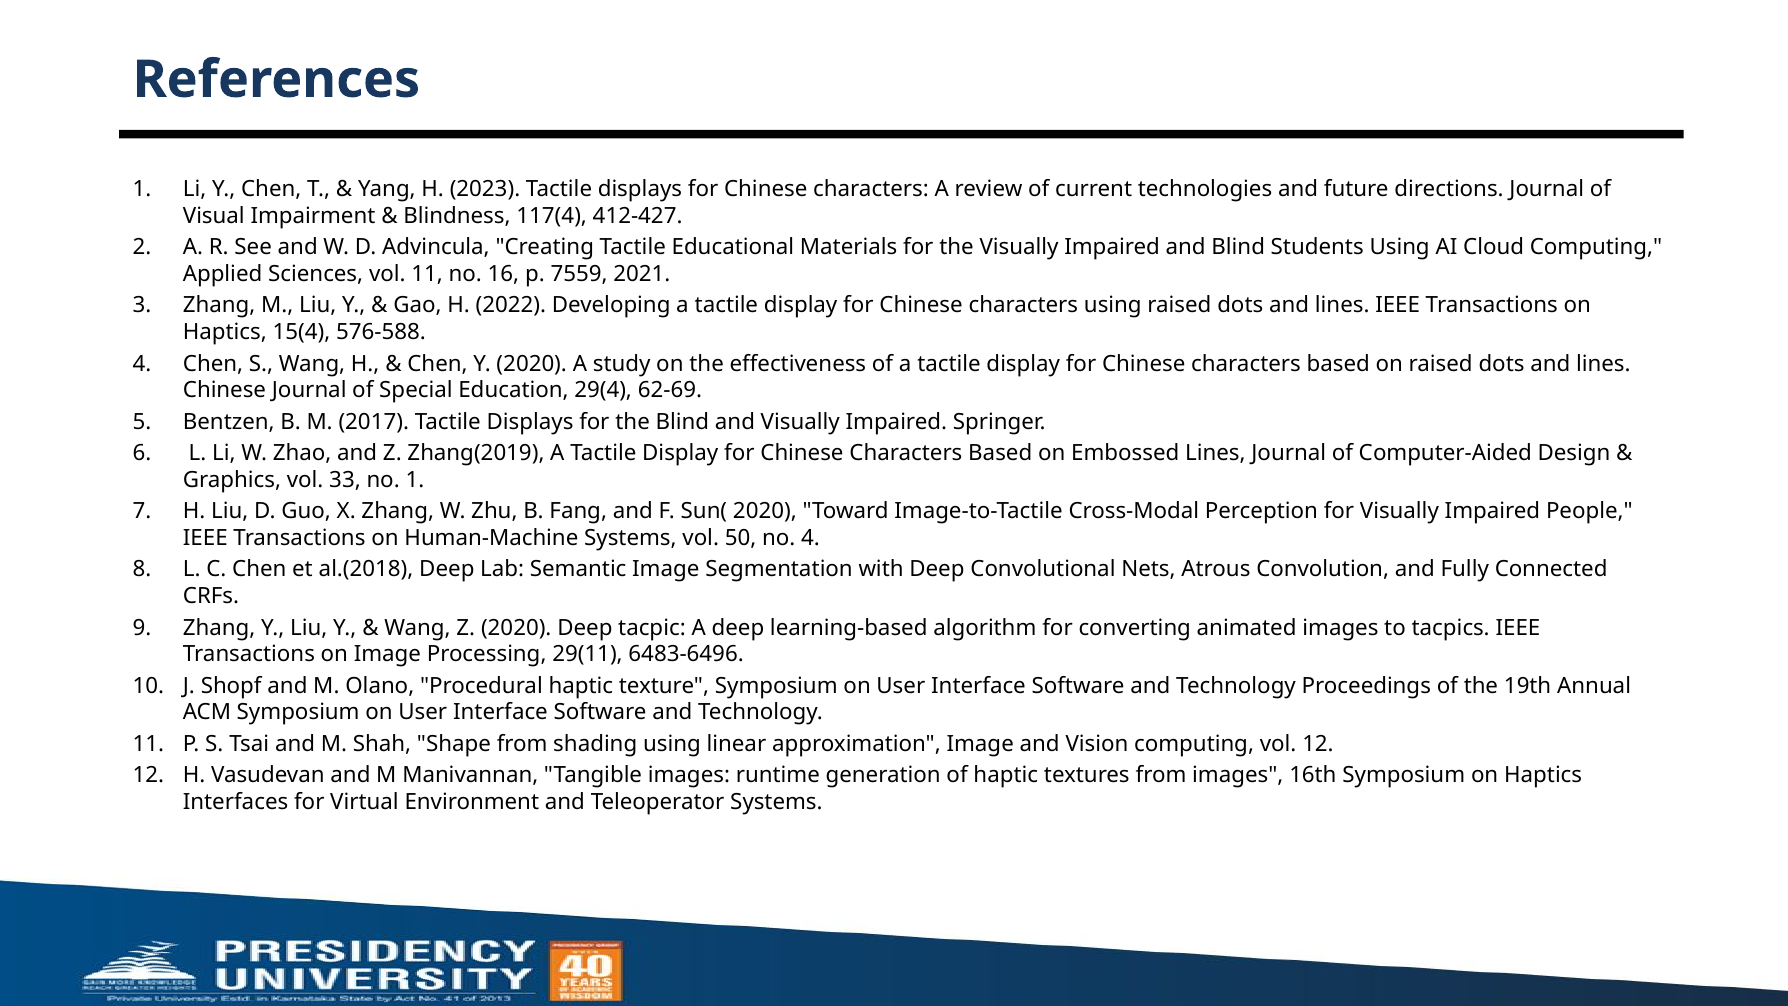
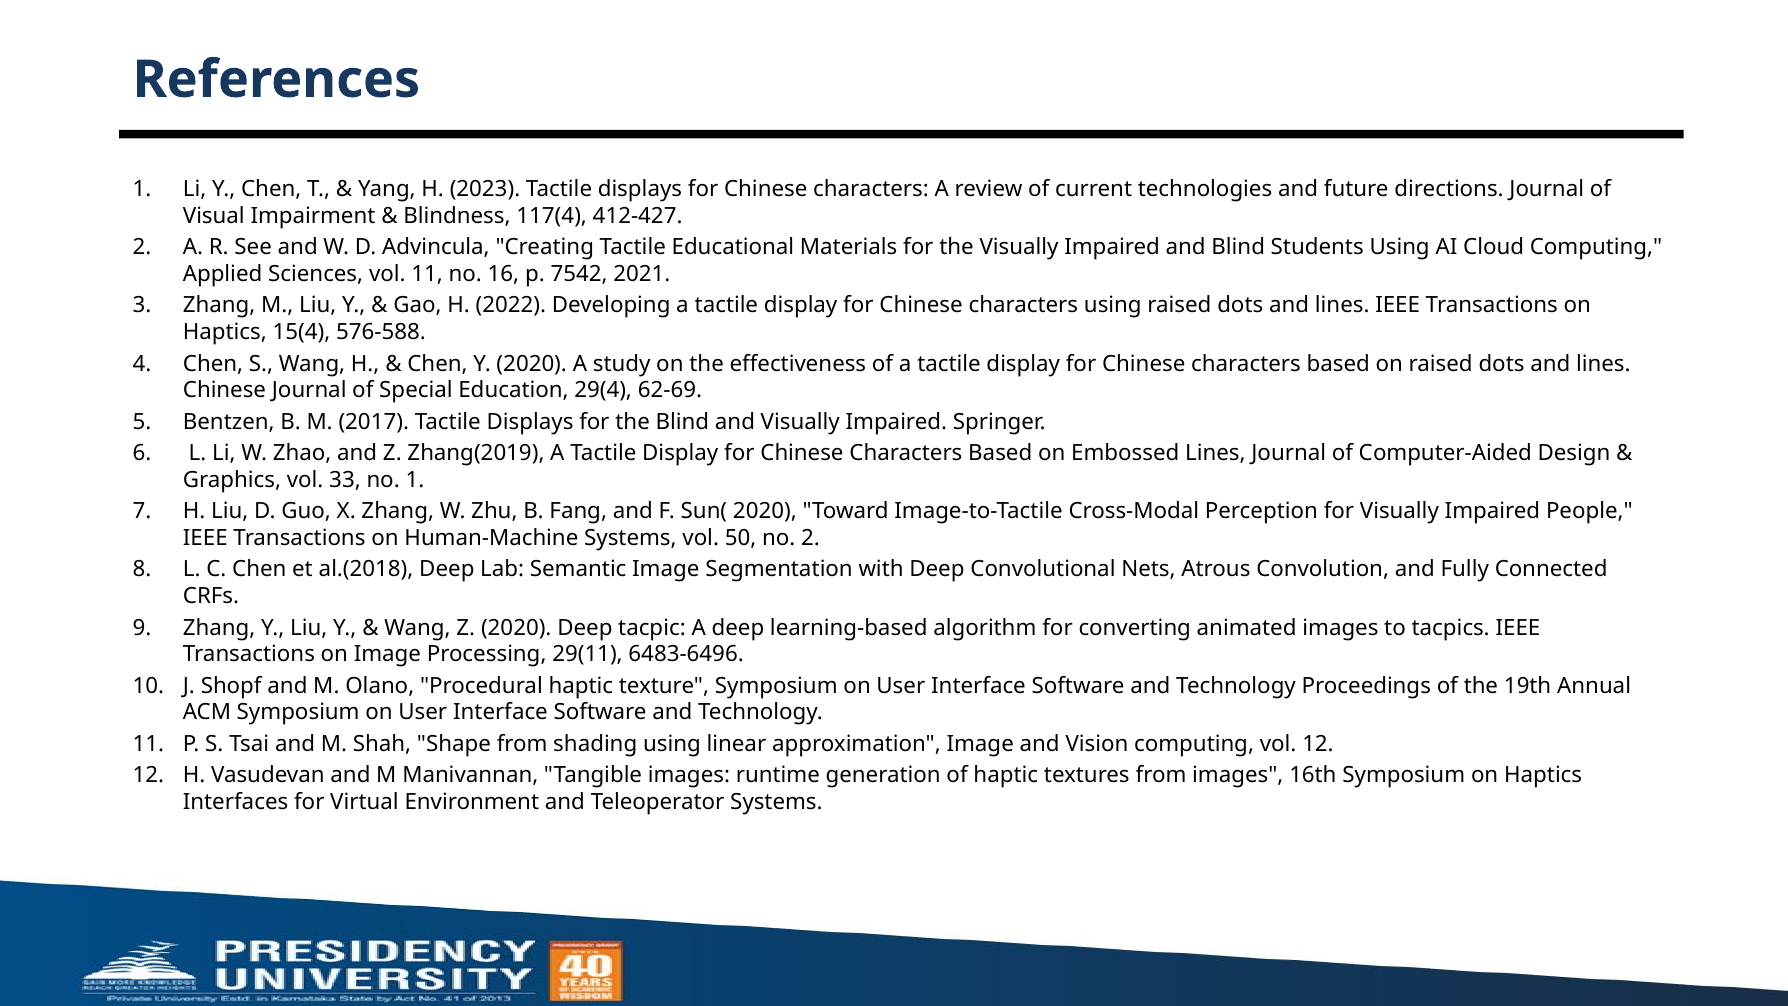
7559: 7559 -> 7542
no 4: 4 -> 2
